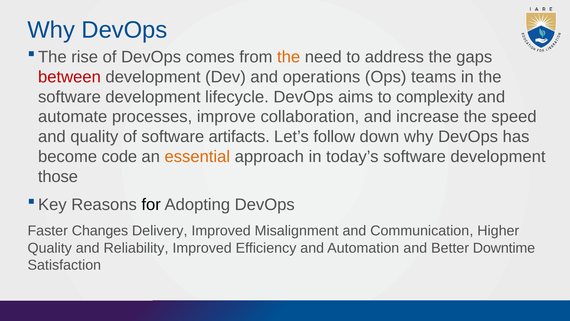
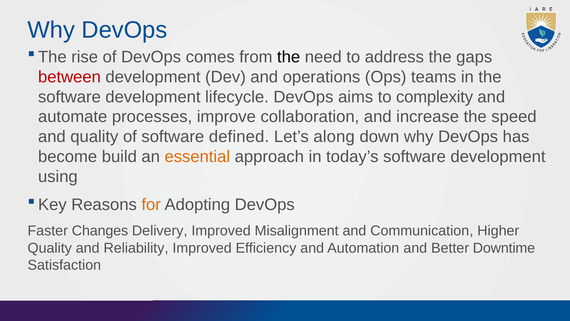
the at (289, 57) colour: orange -> black
artifacts: artifacts -> defined
follow: follow -> along
code: code -> build
those: those -> using
for colour: black -> orange
